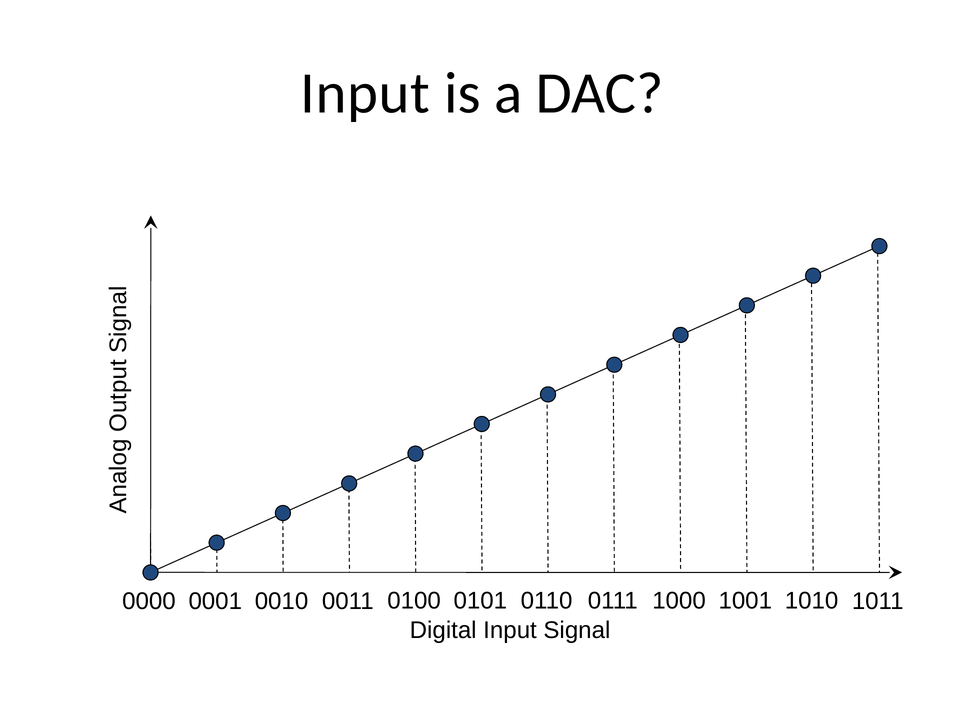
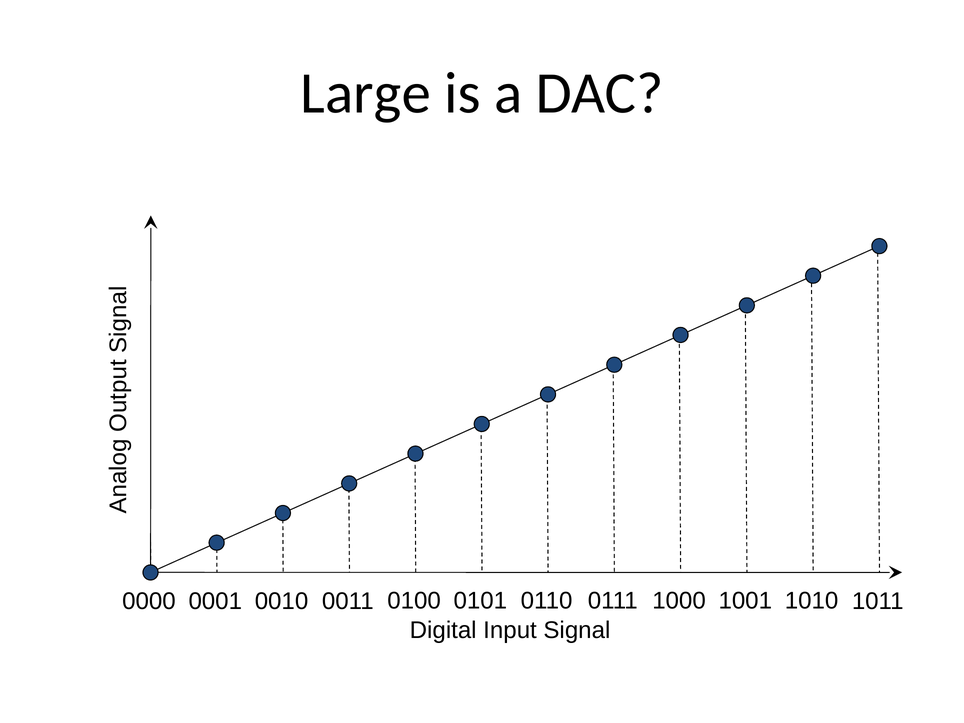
Input at (365, 93): Input -> Large
